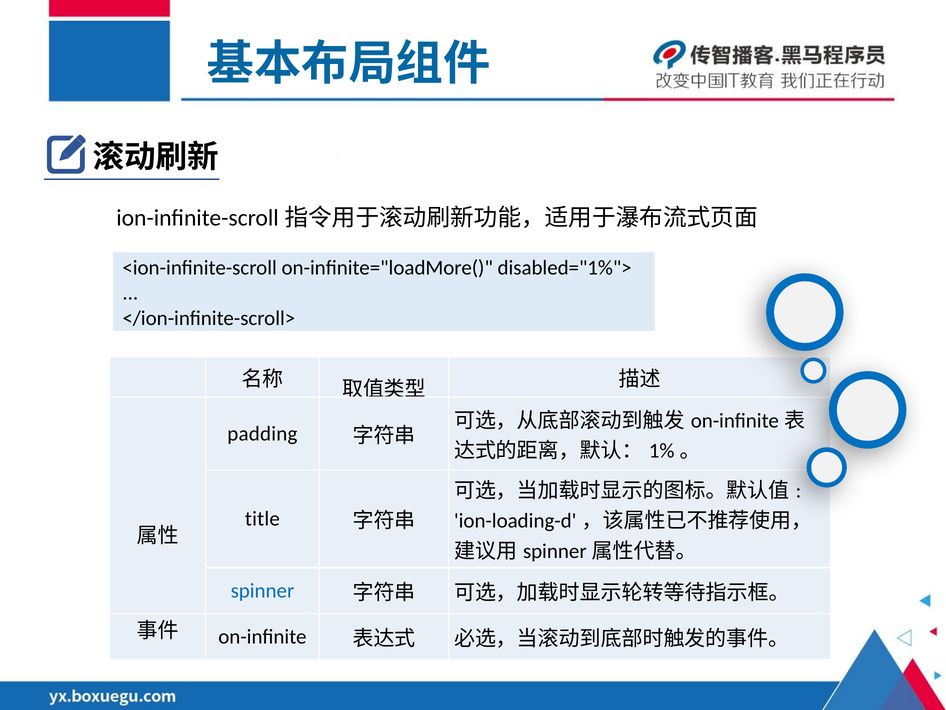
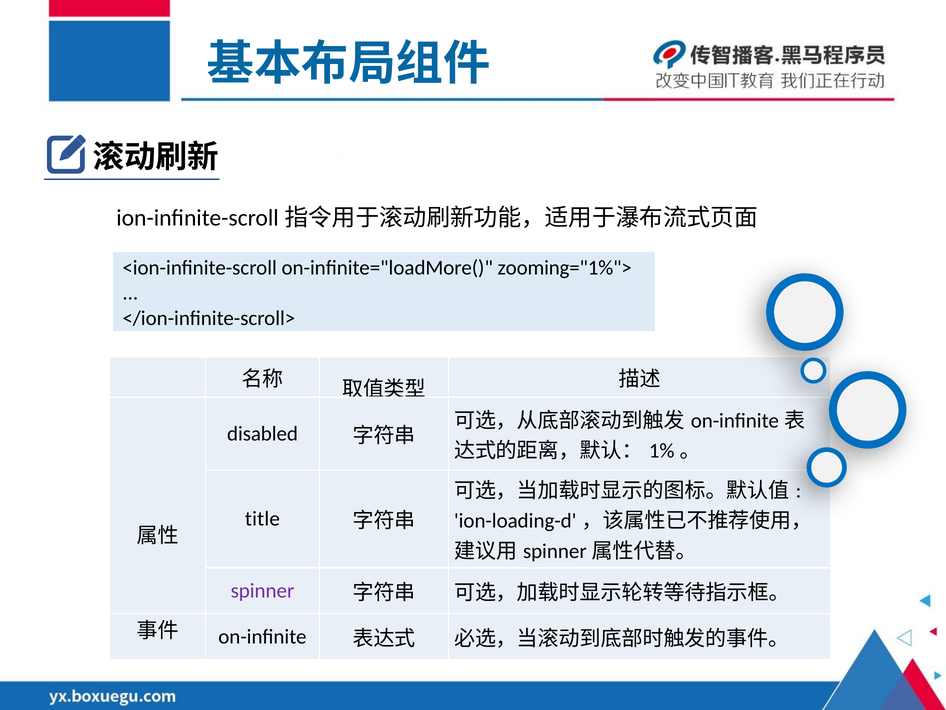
disabled="1%">: disabled="1%"> -> zooming="1%">
padding: padding -> disabled
spinner colour: blue -> purple
